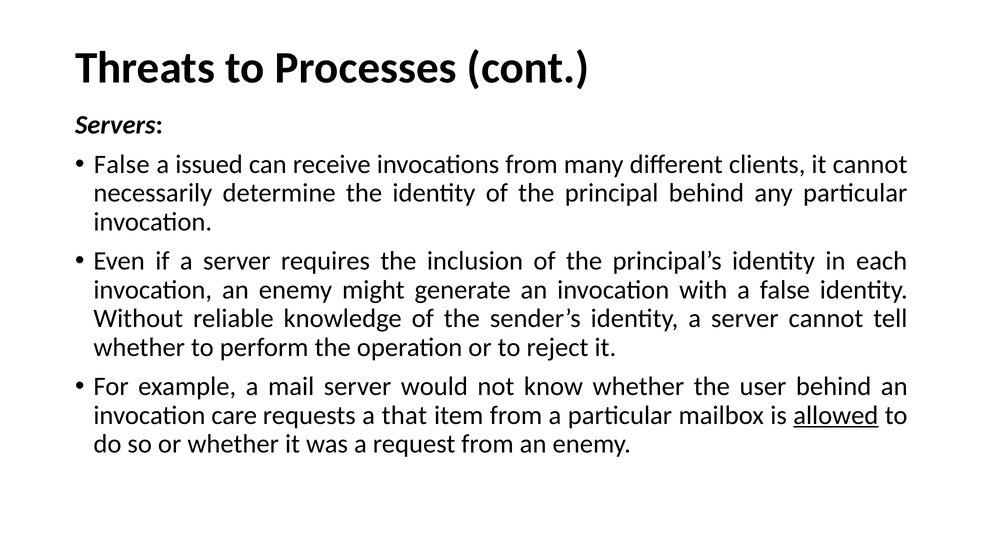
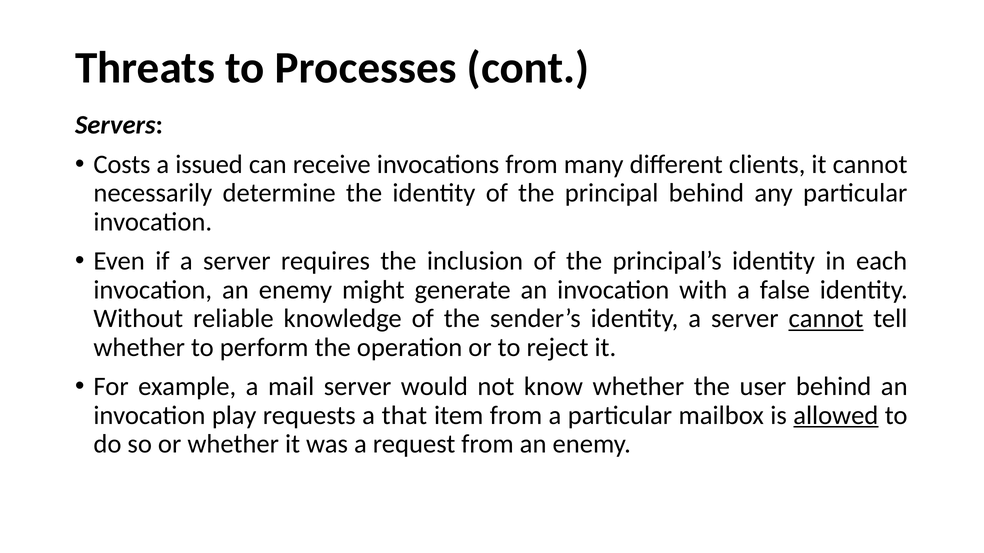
False at (122, 164): False -> Costs
cannot at (826, 319) underline: none -> present
care: care -> play
